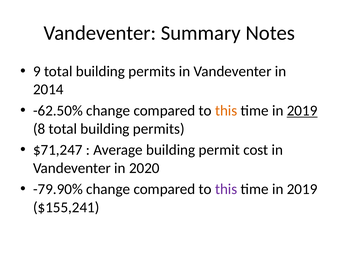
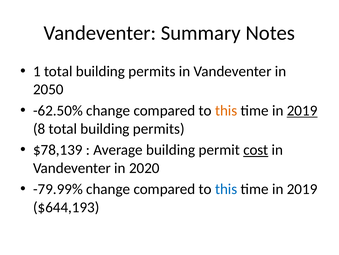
9: 9 -> 1
2014: 2014 -> 2050
$71,247: $71,247 -> $78,139
cost underline: none -> present
-79.90%: -79.90% -> -79.99%
this at (226, 189) colour: purple -> blue
$155,241: $155,241 -> $644,193
